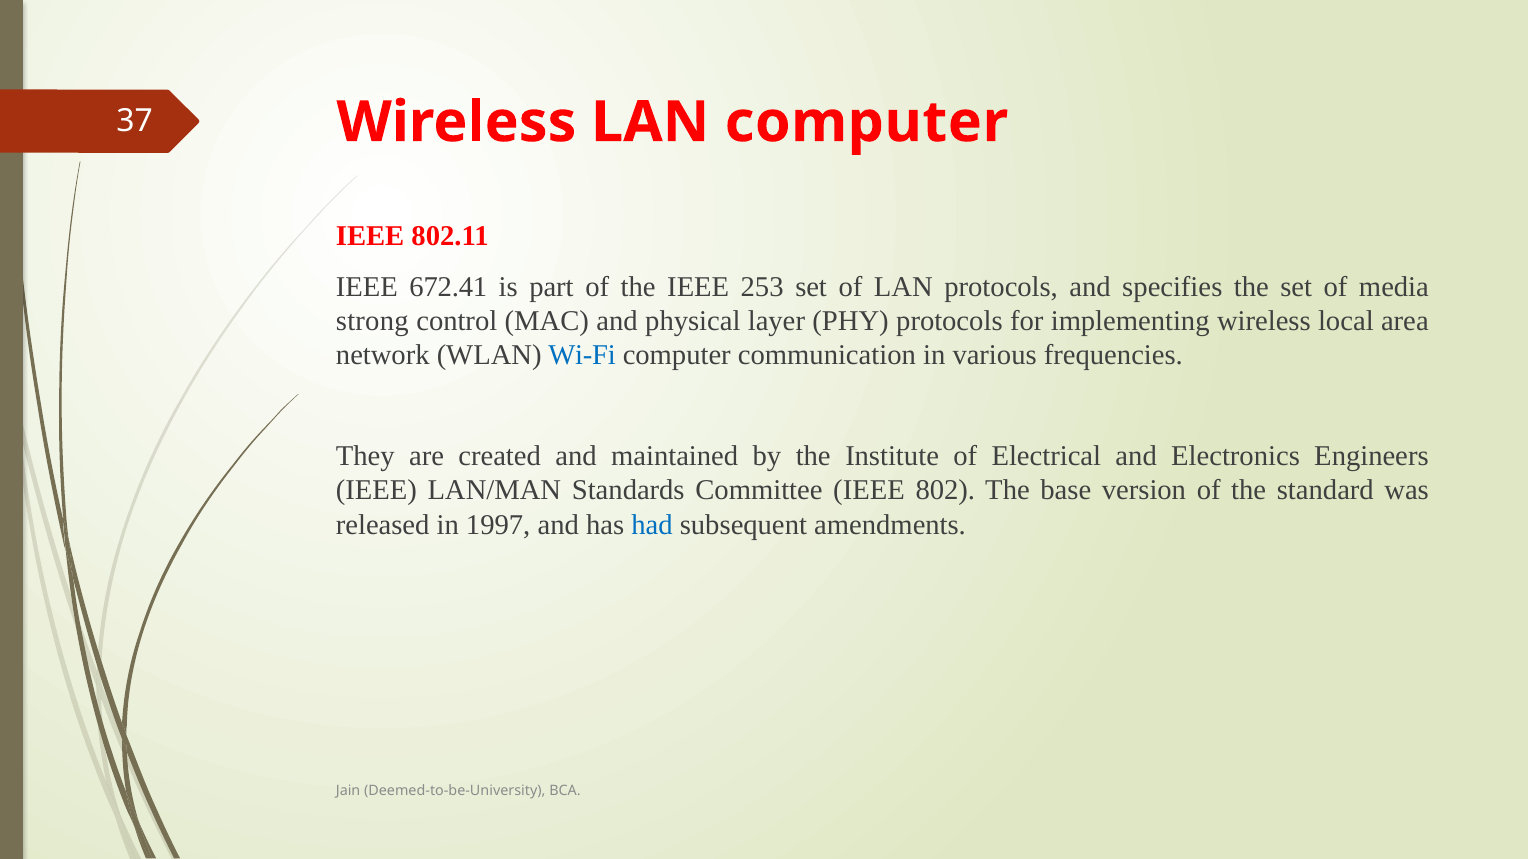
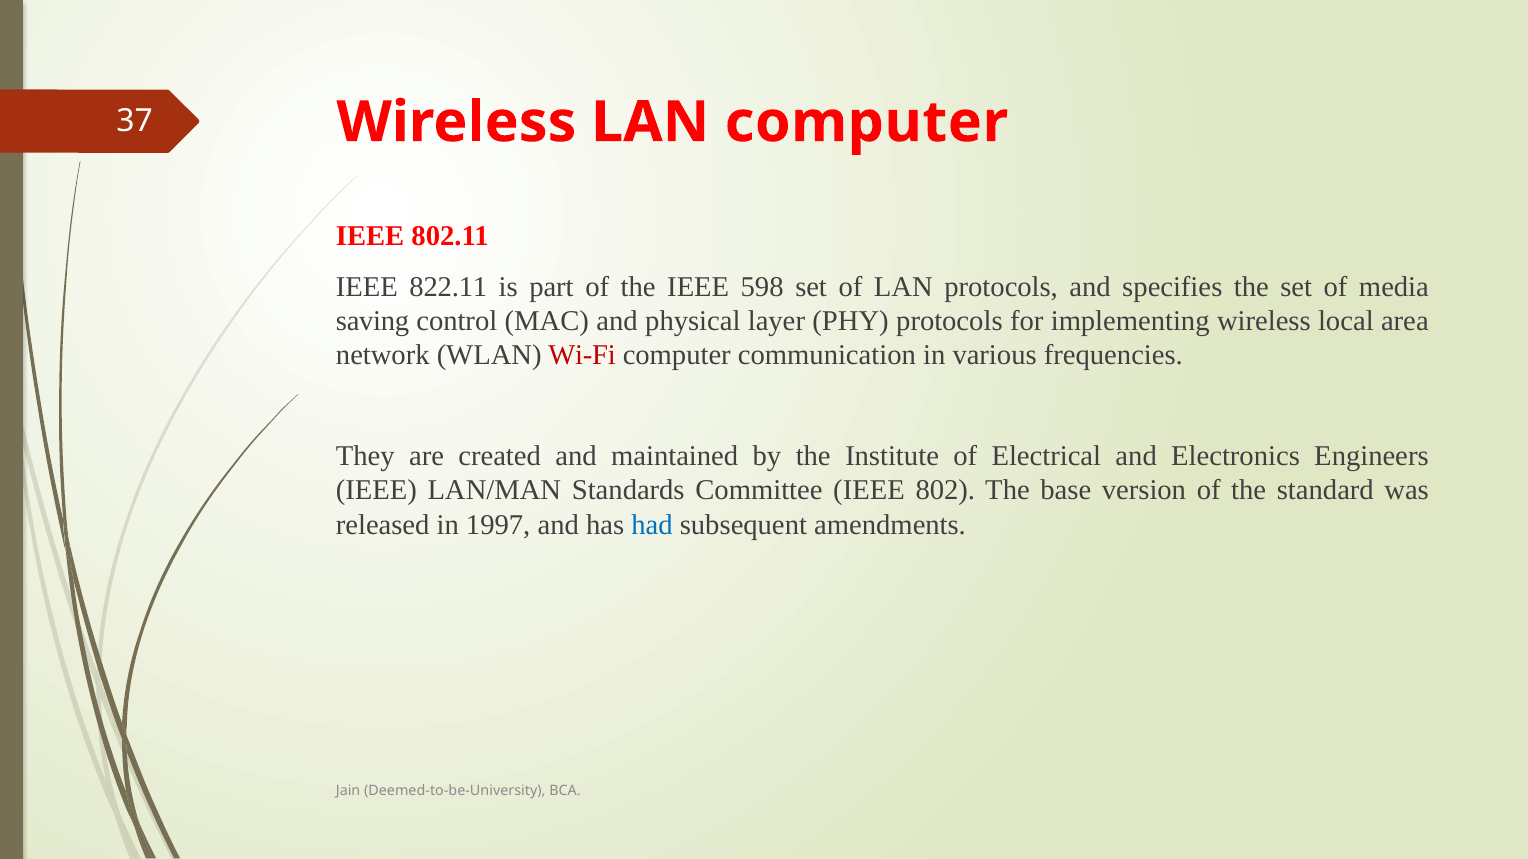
672.41: 672.41 -> 822.11
253: 253 -> 598
strong: strong -> saving
Wi-Fi colour: blue -> red
